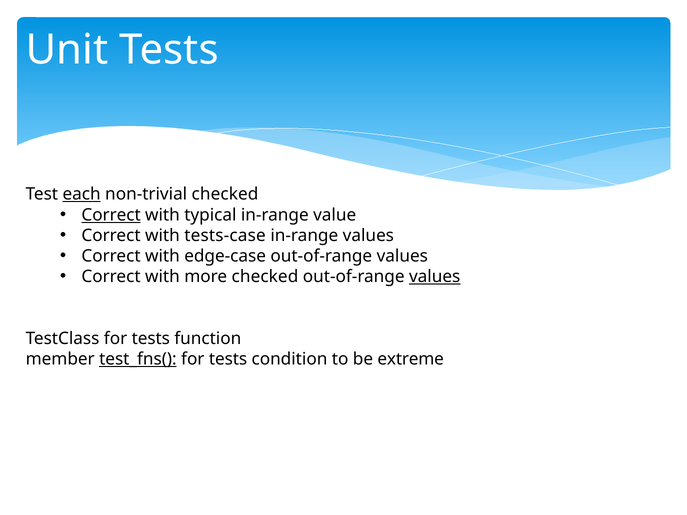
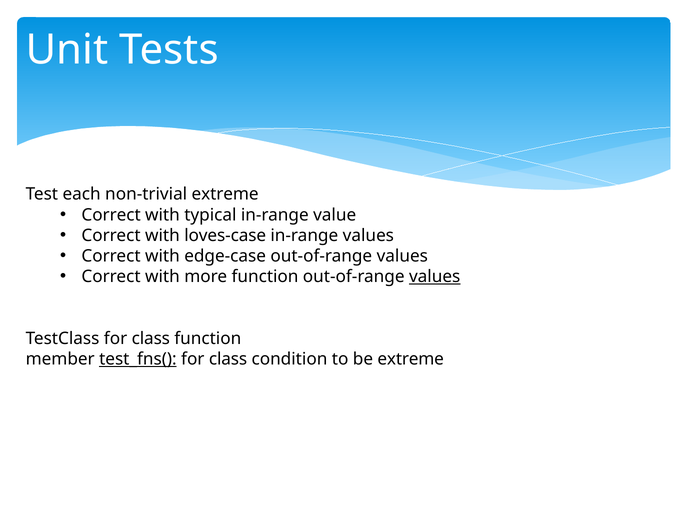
each underline: present -> none
non-trivial checked: checked -> extreme
Correct at (111, 215) underline: present -> none
tests-case: tests-case -> loves-case
more checked: checked -> function
TestClass for tests: tests -> class
tests at (228, 359): tests -> class
